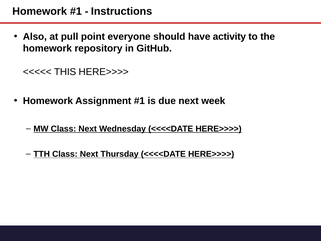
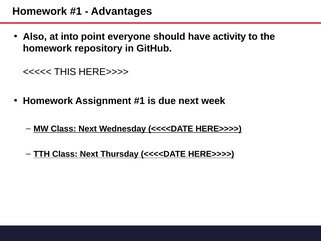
Instructions: Instructions -> Advantages
pull: pull -> into
